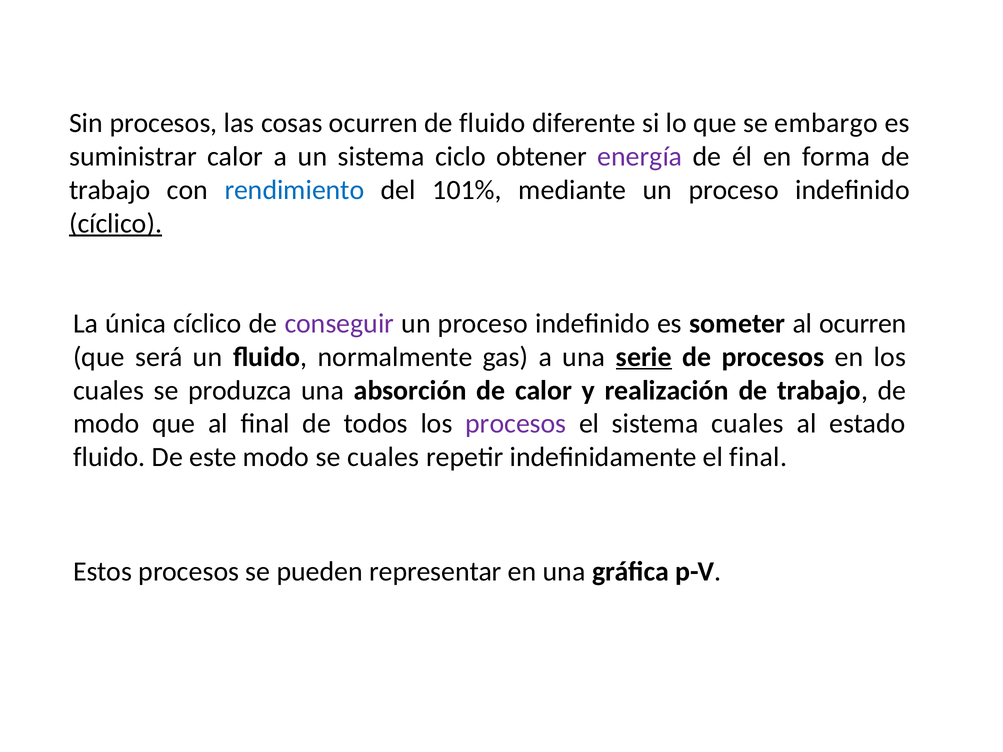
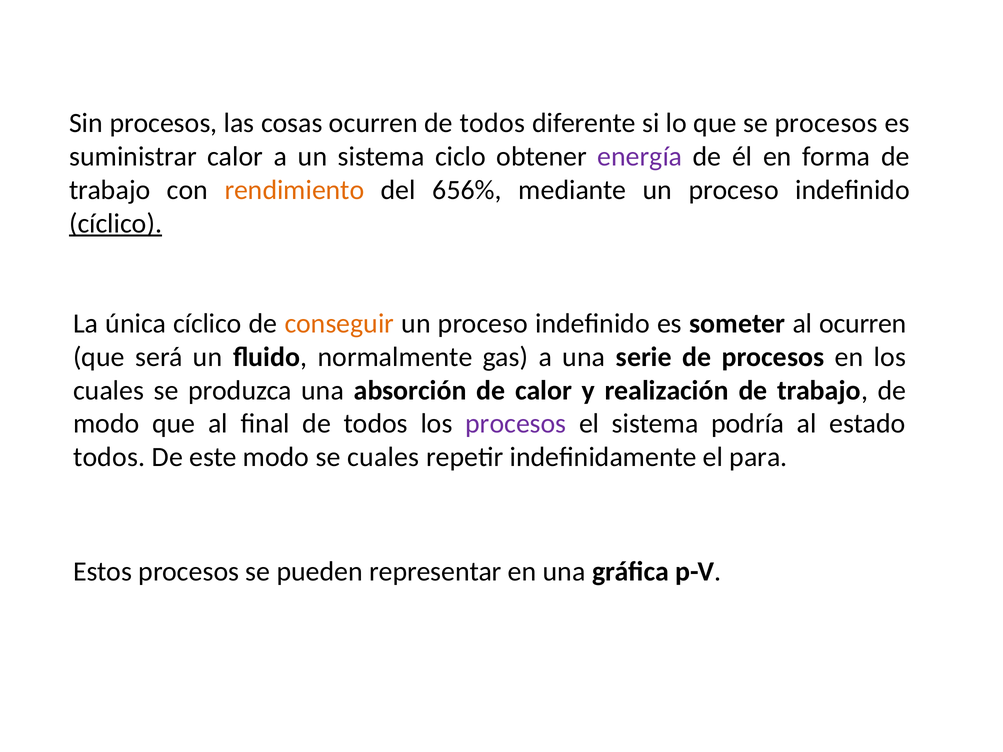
ocurren de fluido: fluido -> todos
se embargo: embargo -> procesos
rendimiento colour: blue -> orange
101%: 101% -> 656%
conseguir colour: purple -> orange
serie underline: present -> none
sistema cuales: cuales -> podría
fluido at (109, 457): fluido -> todos
el final: final -> para
